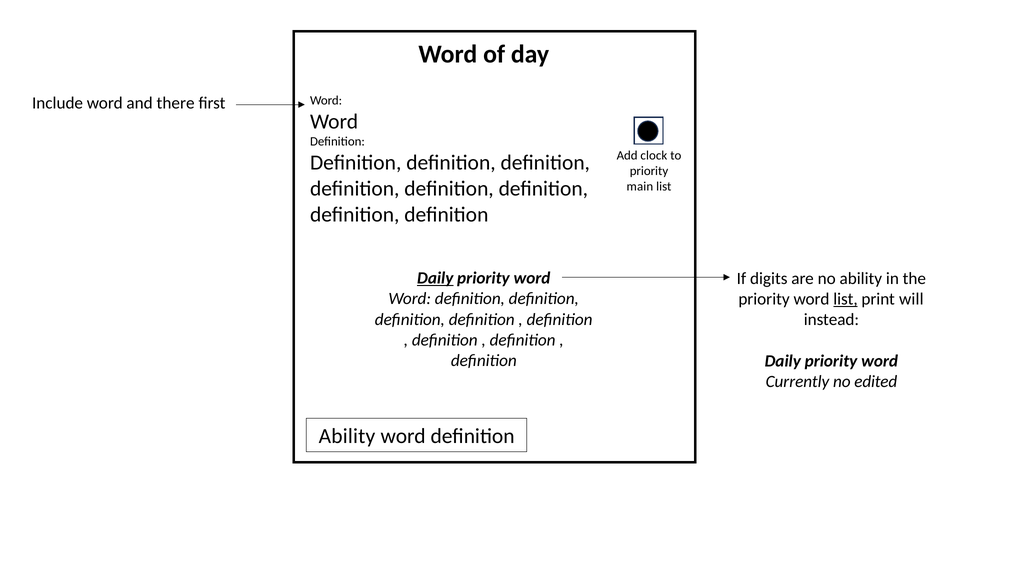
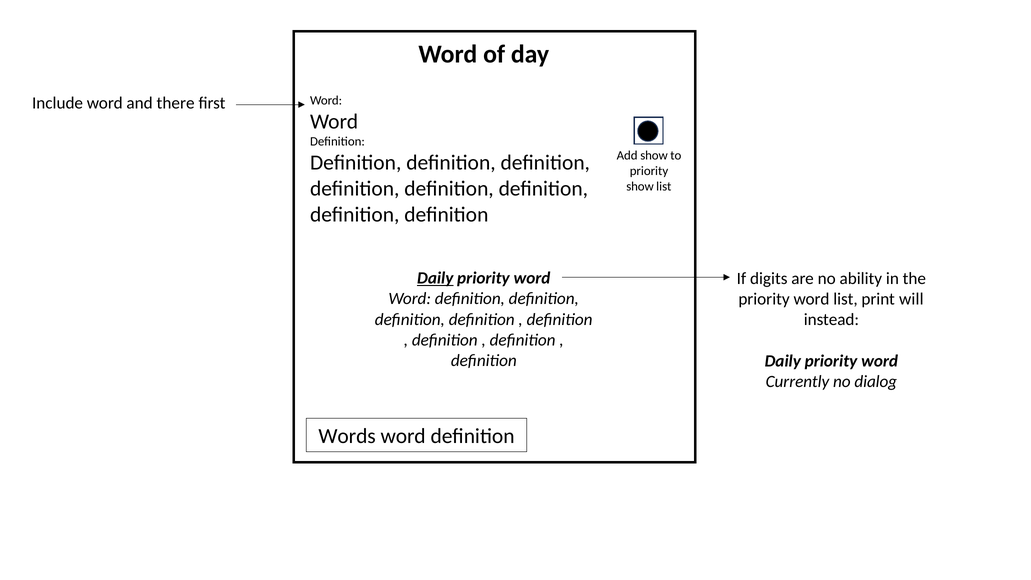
Add clock: clock -> show
main at (640, 186): main -> show
list at (845, 299) underline: present -> none
edited: edited -> dialog
Ability at (347, 436): Ability -> Words
